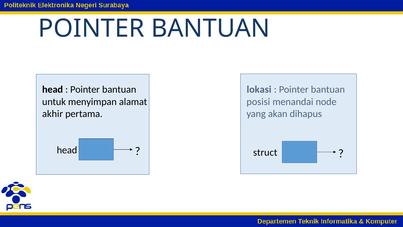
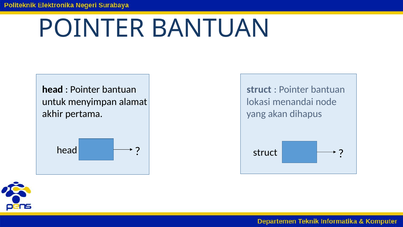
lokasi at (259, 89): lokasi -> struct
posisi: posisi -> lokasi
